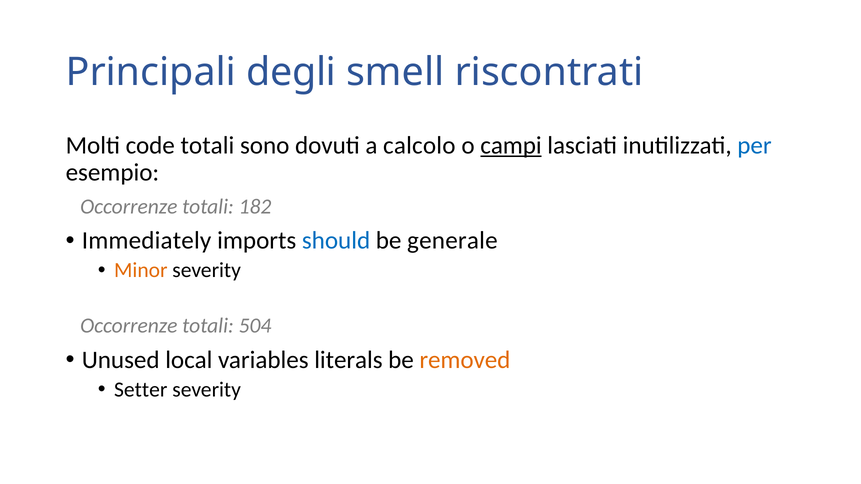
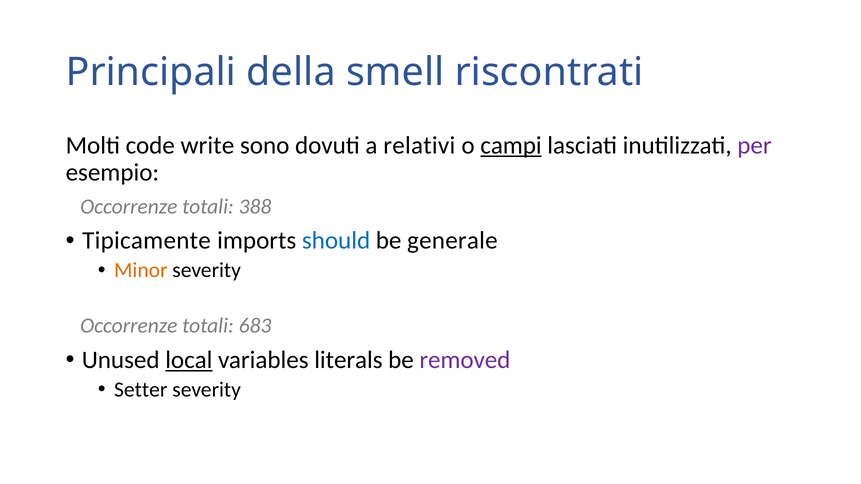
degli: degli -> della
code totali: totali -> write
calcolo: calcolo -> relativi
per colour: blue -> purple
182: 182 -> 388
Immediately: Immediately -> Tipicamente
504: 504 -> 683
local underline: none -> present
removed colour: orange -> purple
